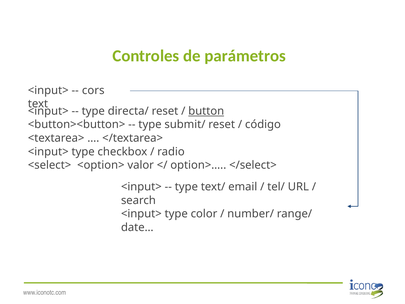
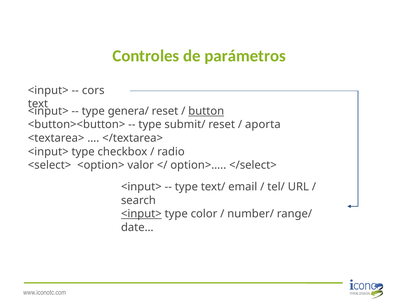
directa/: directa/ -> genera/
código: código -> aporta
<input> at (141, 214) underline: none -> present
